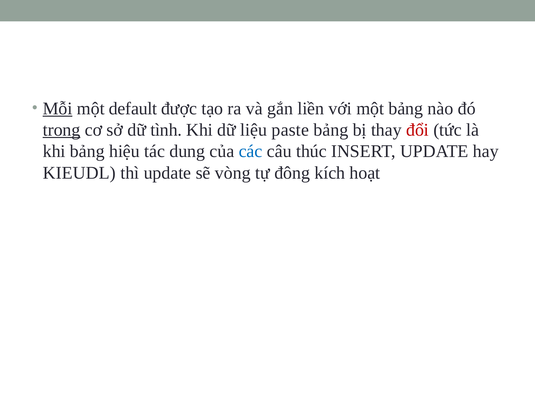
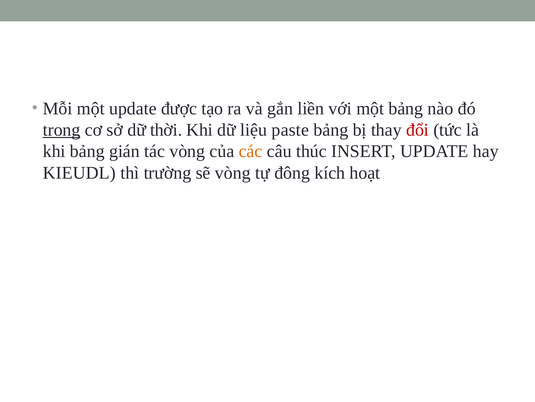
Mỗi underline: present -> none
một default: default -> update
tình: tình -> thời
hiệu: hiệu -> gián
tác dung: dung -> vòng
các colour: blue -> orange
thì update: update -> trường
